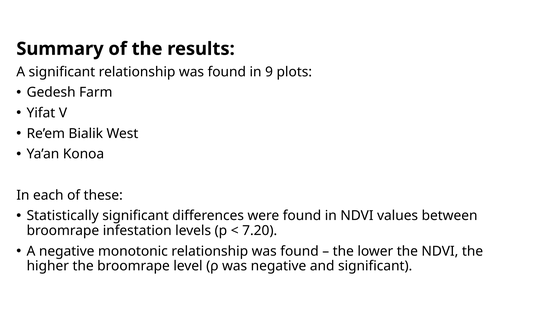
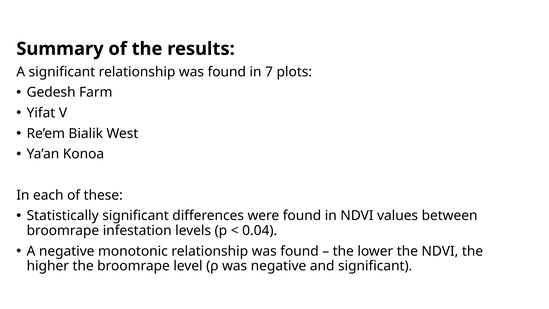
9: 9 -> 7
7.20: 7.20 -> 0.04
